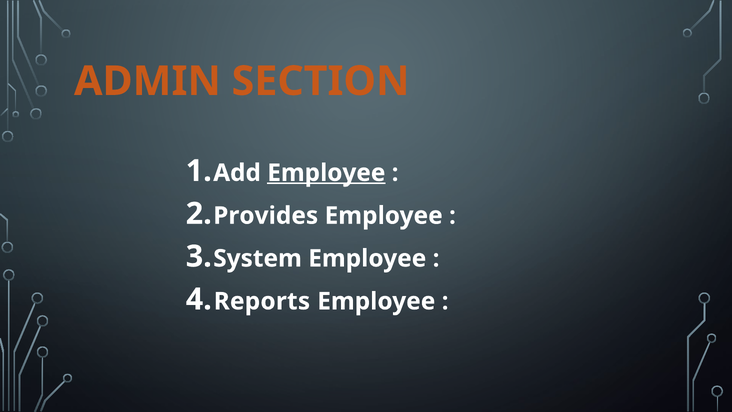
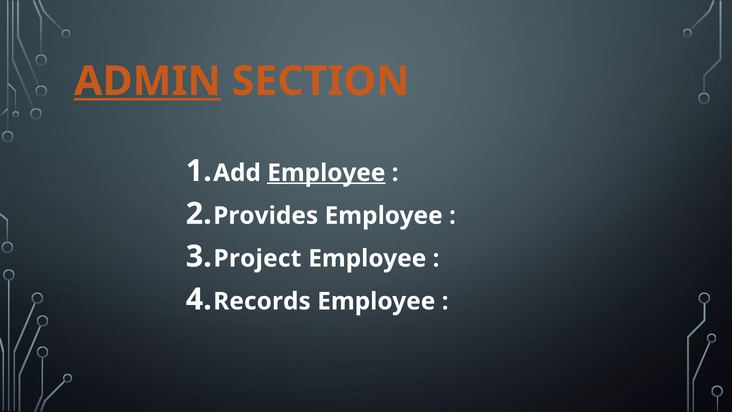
ADMIN underline: none -> present
System: System -> Project
Reports: Reports -> Records
